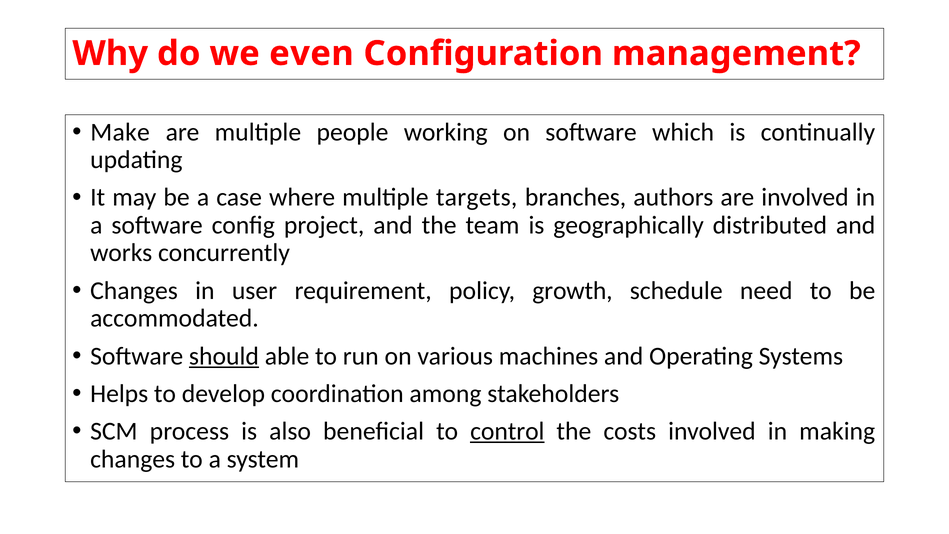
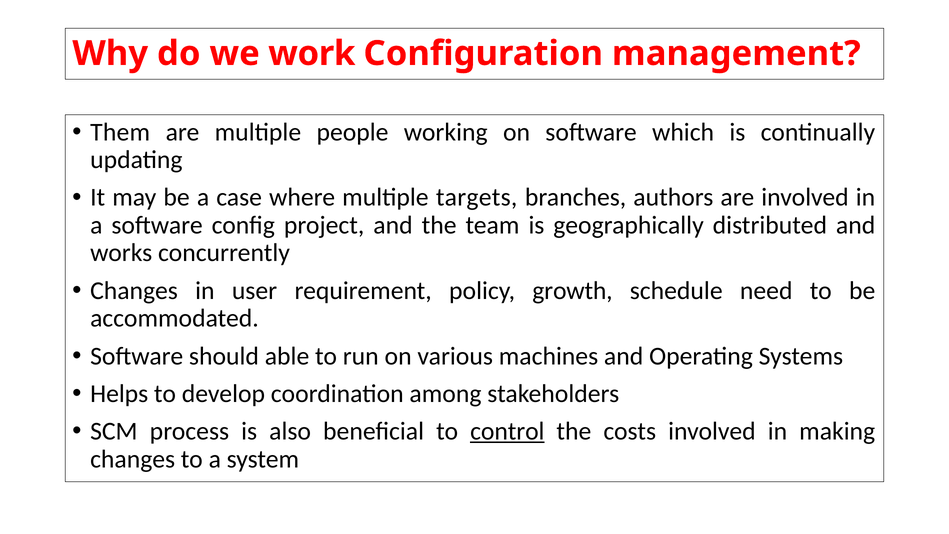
even: even -> work
Make: Make -> Them
should underline: present -> none
